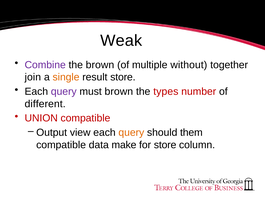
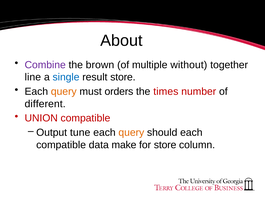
Weak: Weak -> About
join: join -> line
single colour: orange -> blue
query at (64, 92) colour: purple -> orange
must brown: brown -> orders
types: types -> times
view: view -> tune
should them: them -> each
